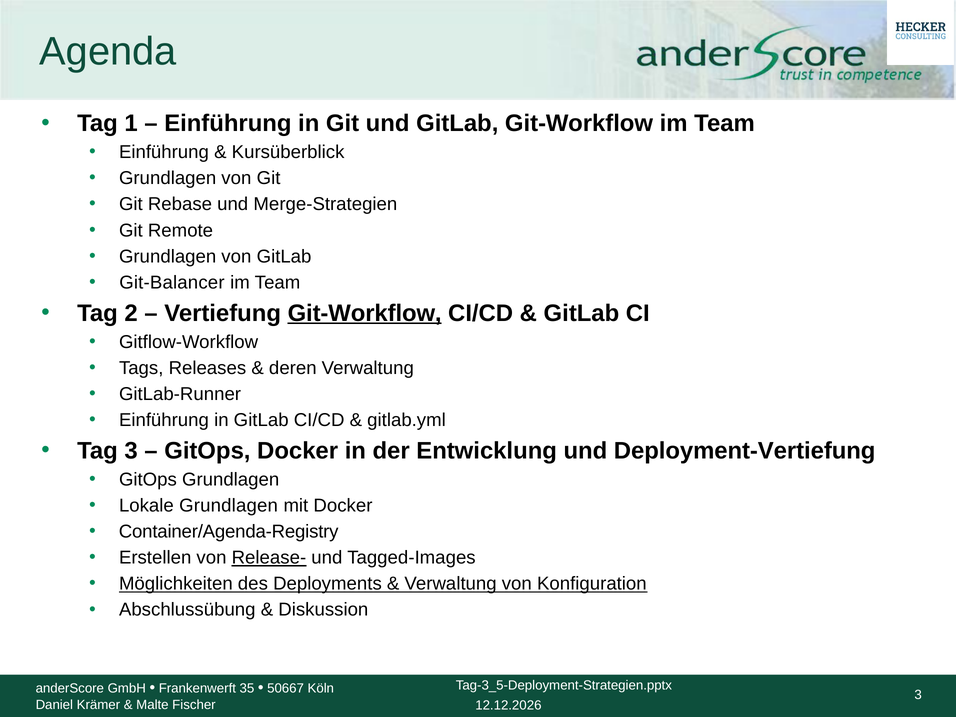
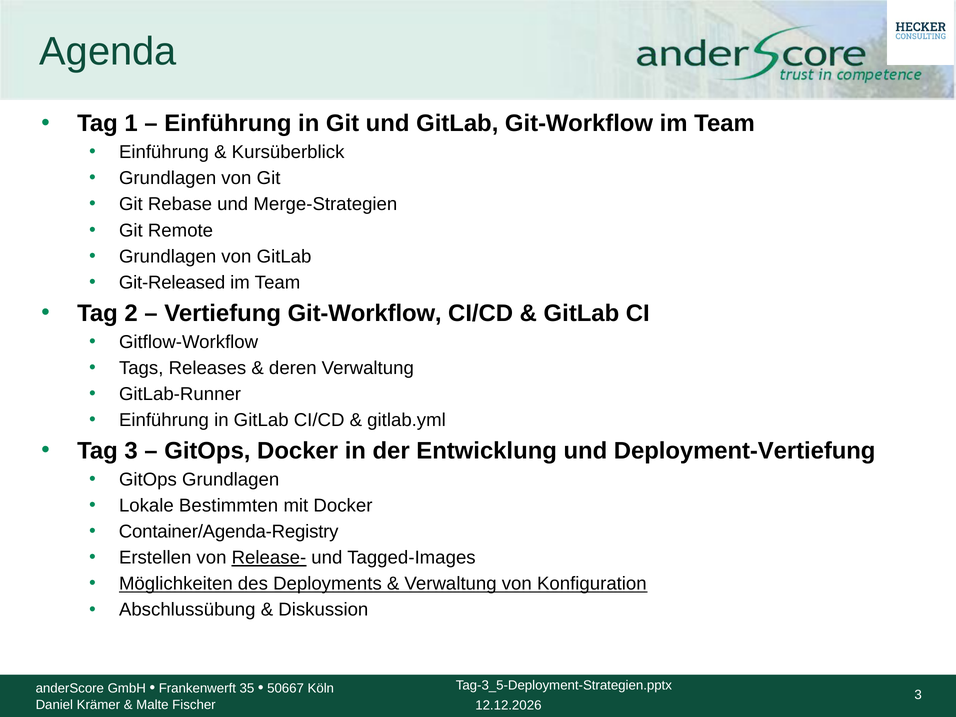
Git-Balancer: Git-Balancer -> Git-Released
Git-Workflow at (365, 313) underline: present -> none
Lokale Grundlagen: Grundlagen -> Bestimmten
